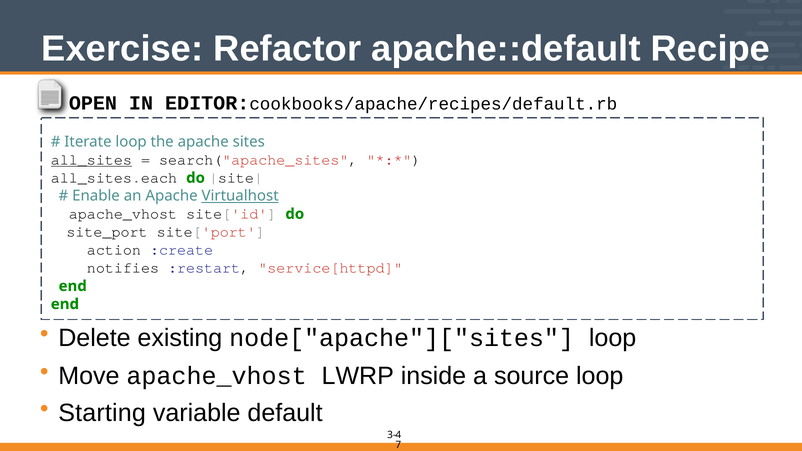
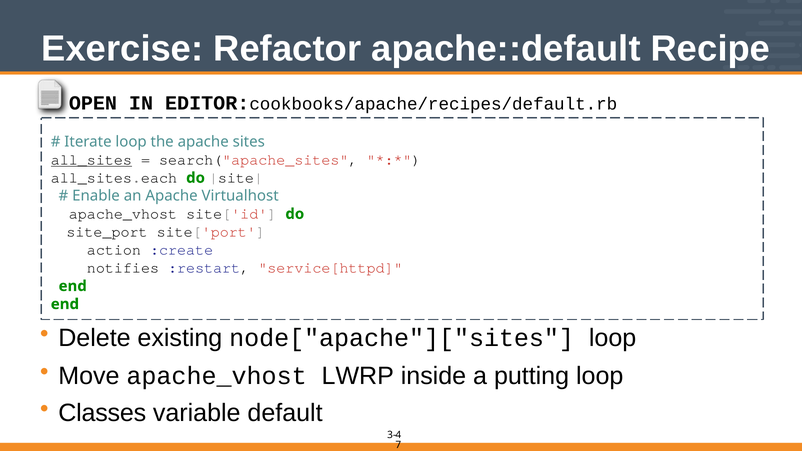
Virtualhost underline: present -> none
source: source -> putting
Starting: Starting -> Classes
